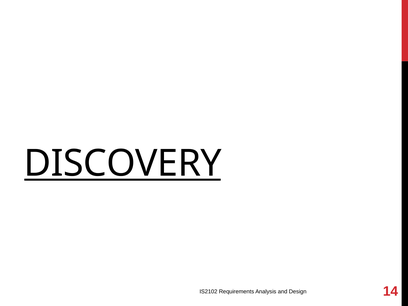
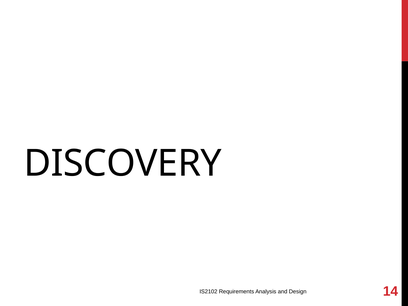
DISCOVERY underline: present -> none
